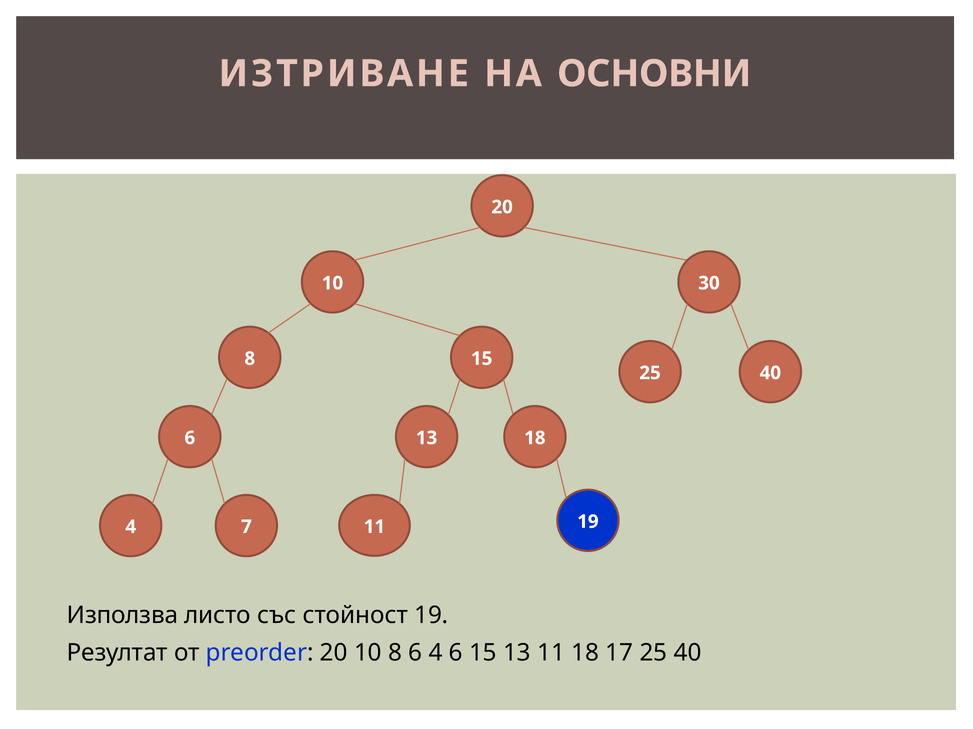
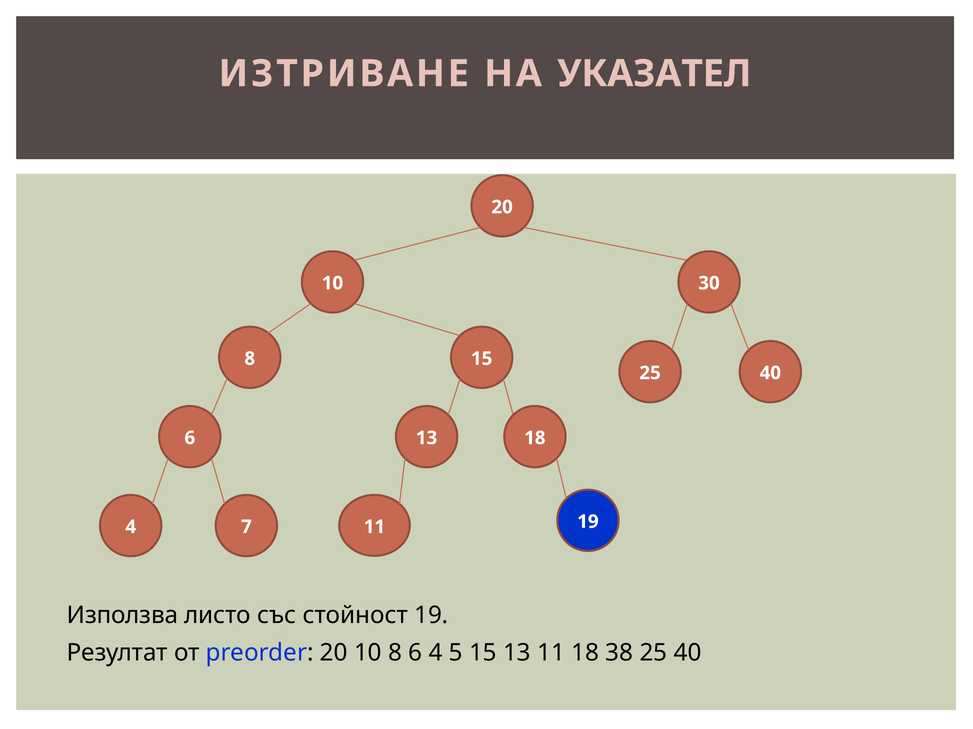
ОСНОВНИ: ОСНОВНИ -> УКАЗАТЕЛ
4 6: 6 -> 5
17: 17 -> 38
